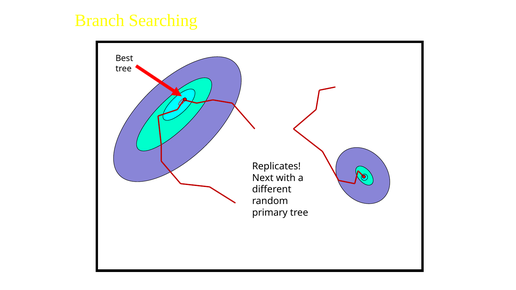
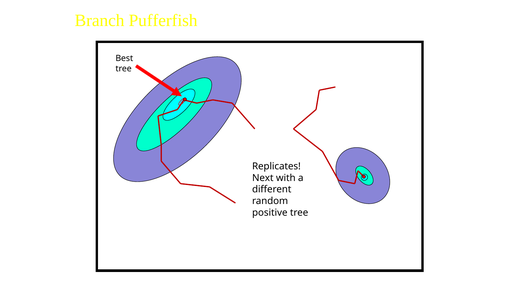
Searching: Searching -> Pufferfish
primary: primary -> positive
